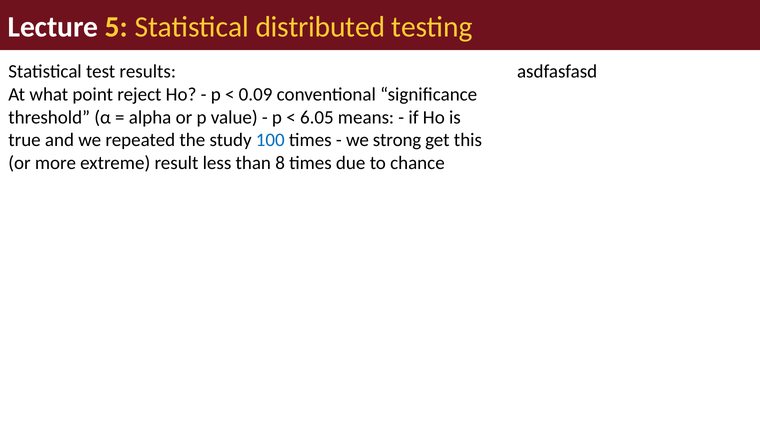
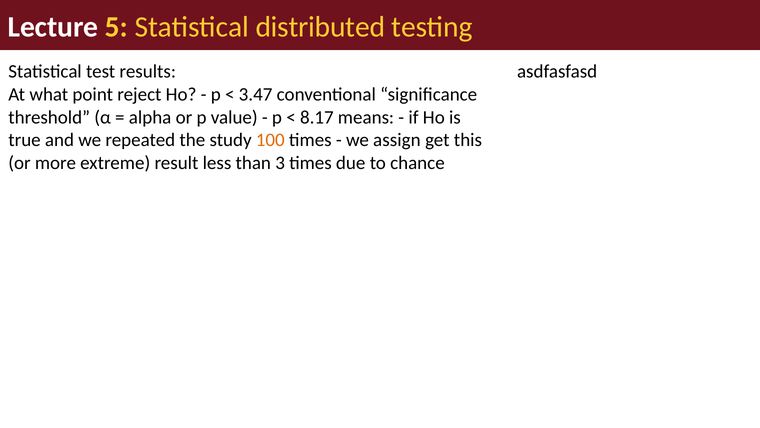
0.09: 0.09 -> 3.47
6.05: 6.05 -> 8.17
100 colour: blue -> orange
strong: strong -> assign
8: 8 -> 3
